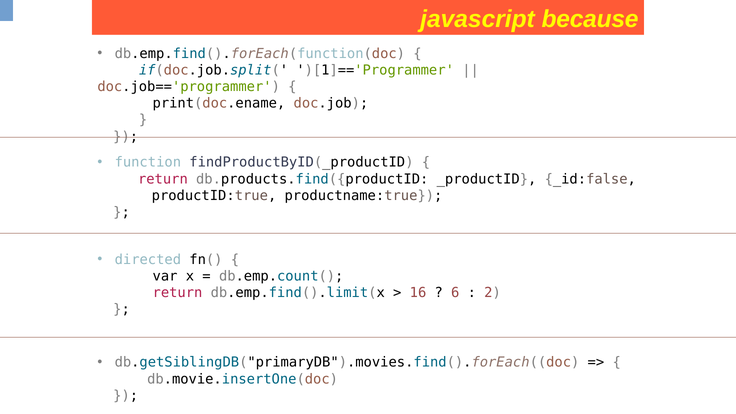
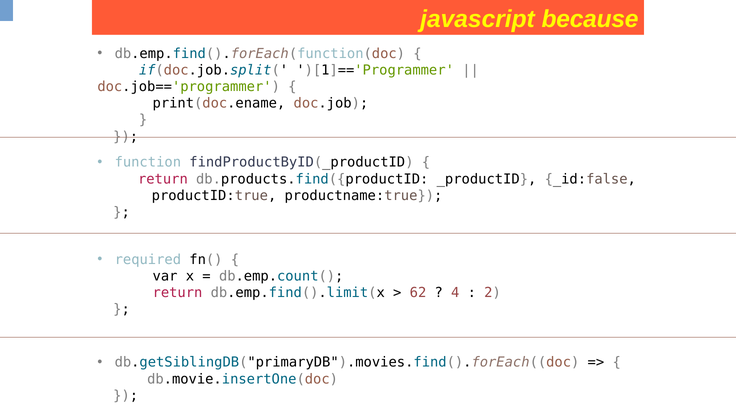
directed: directed -> required
16: 16 -> 62
6: 6 -> 4
